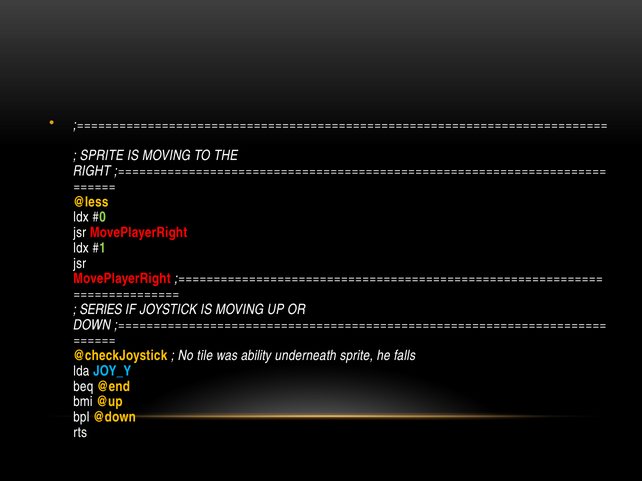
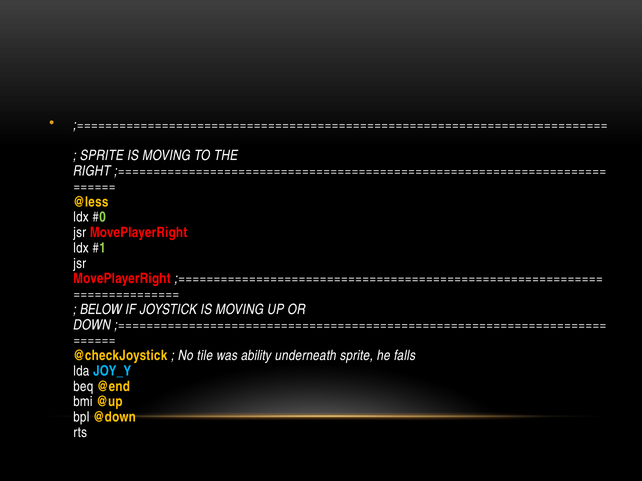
SERIES: SERIES -> BELOW
